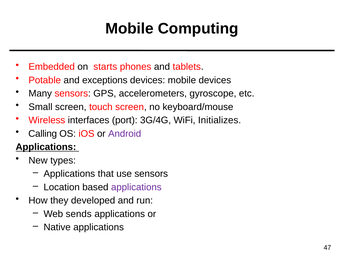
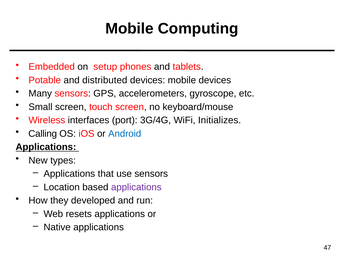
starts: starts -> setup
exceptions: exceptions -> distributed
Android colour: purple -> blue
sends: sends -> resets
